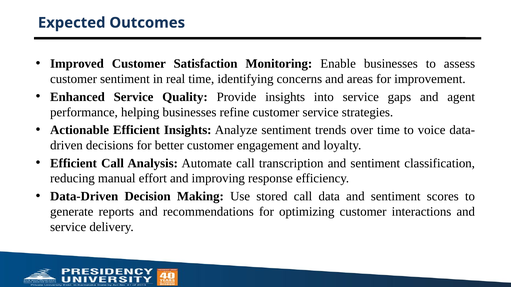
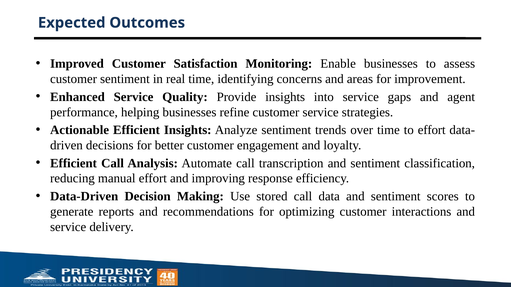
to voice: voice -> effort
